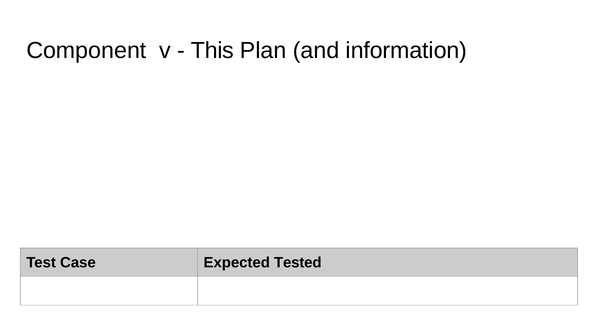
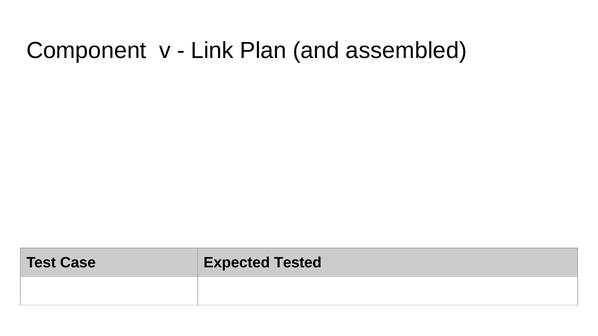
This: This -> Link
information: information -> assembled
